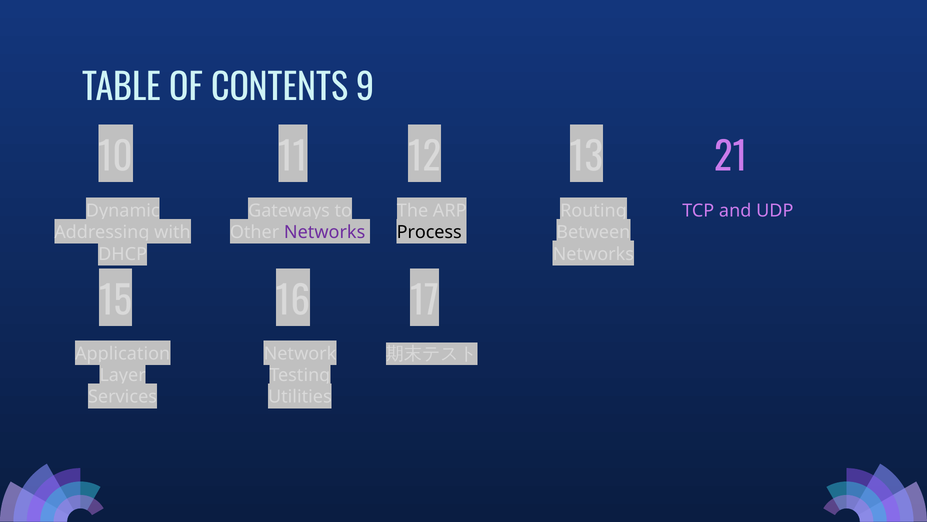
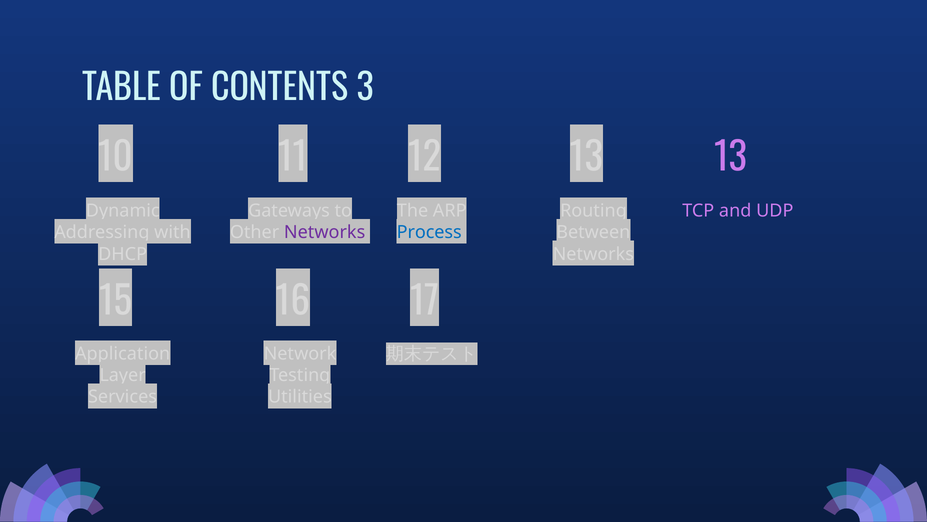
9: 9 -> 3
13 21: 21 -> 13
Process colour: black -> blue
